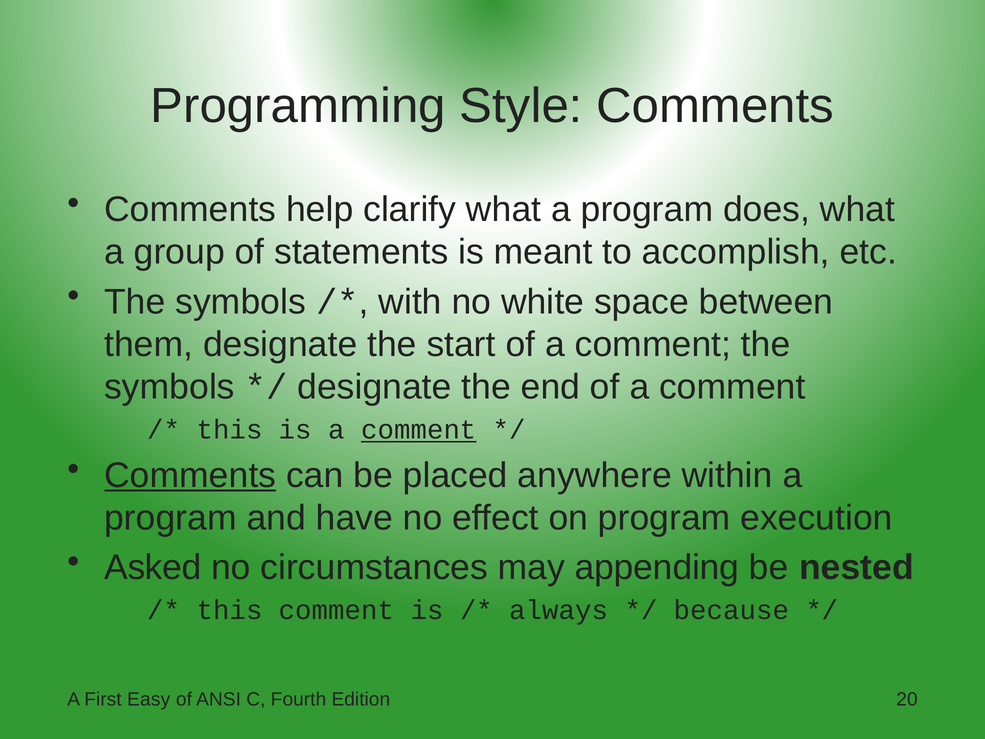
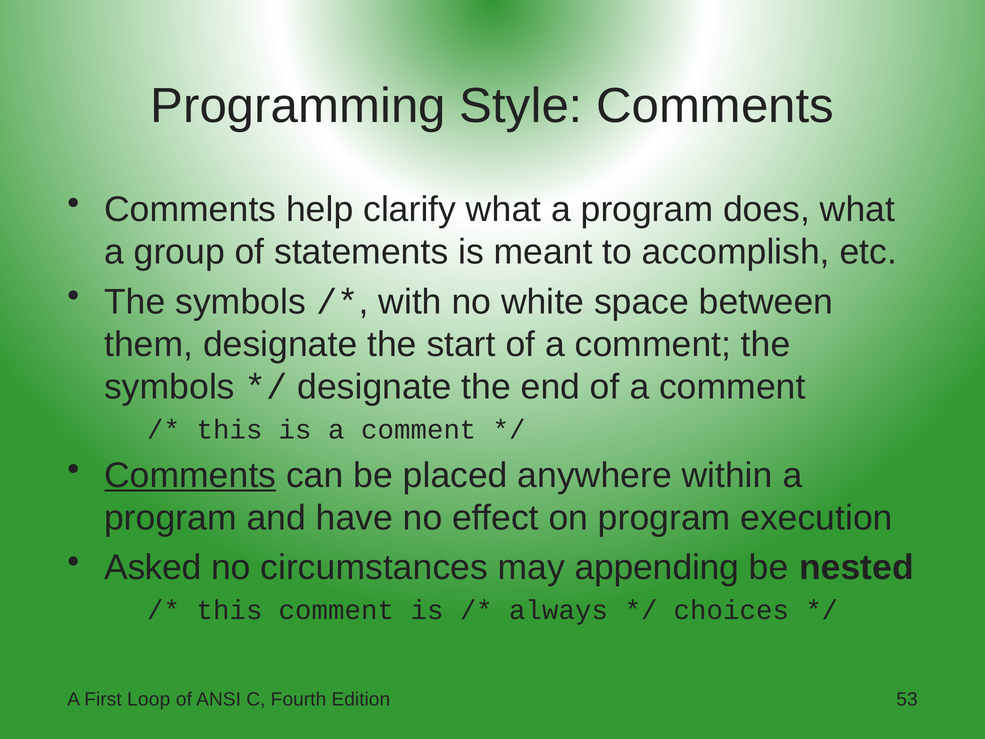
comment at (419, 430) underline: present -> none
because: because -> choices
Easy: Easy -> Loop
20: 20 -> 53
